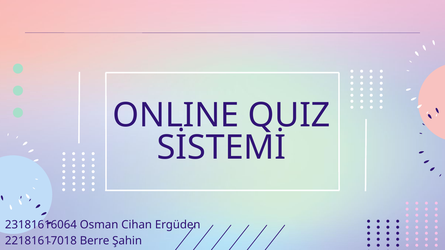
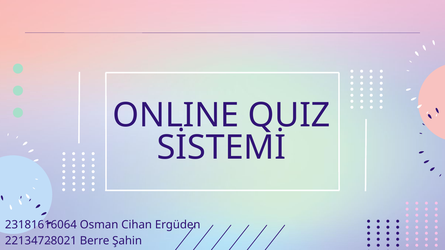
22181617018: 22181617018 -> 22134728021
